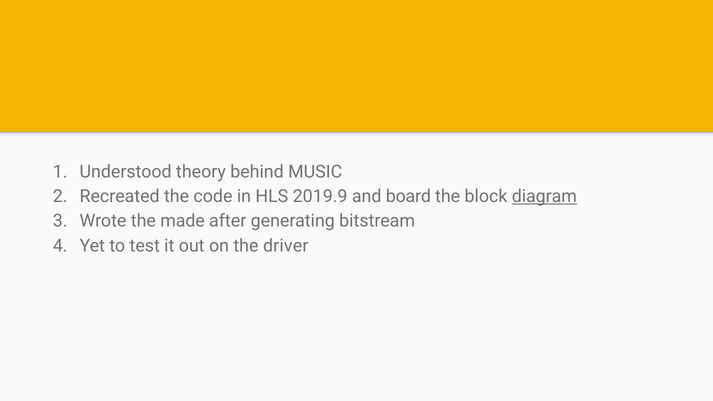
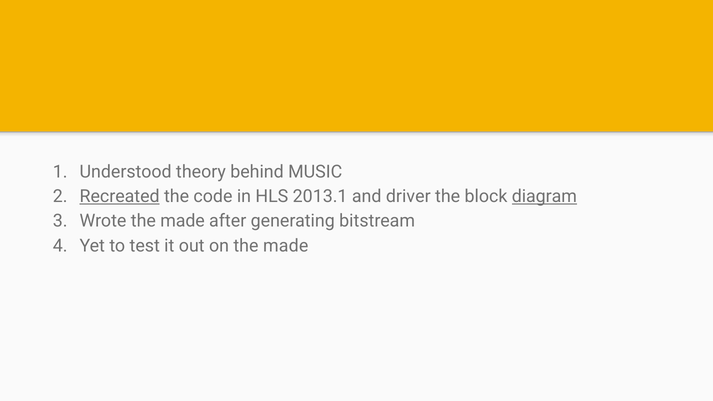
Recreated underline: none -> present
2019.9: 2019.9 -> 2013.1
board: board -> driver
on the driver: driver -> made
